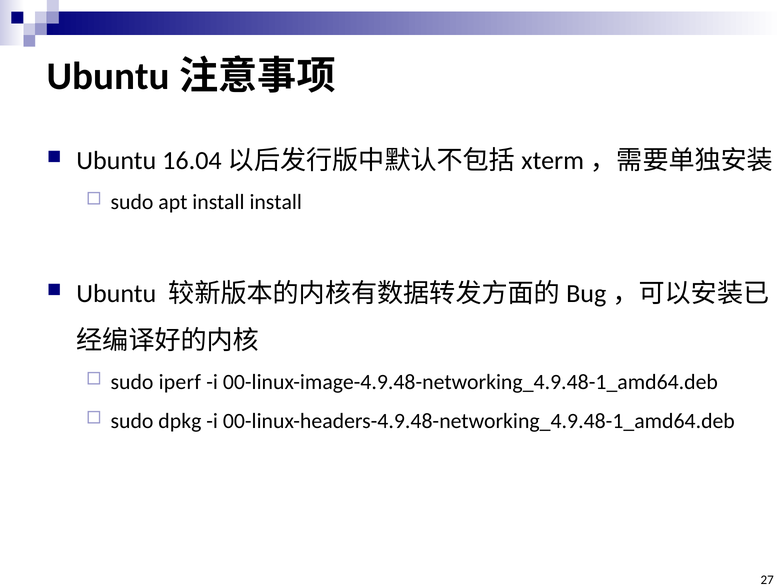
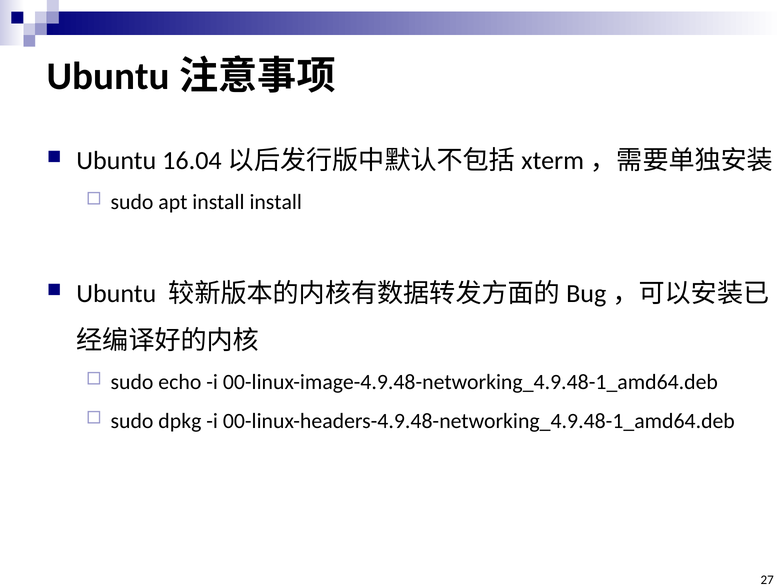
iperf: iperf -> echo
